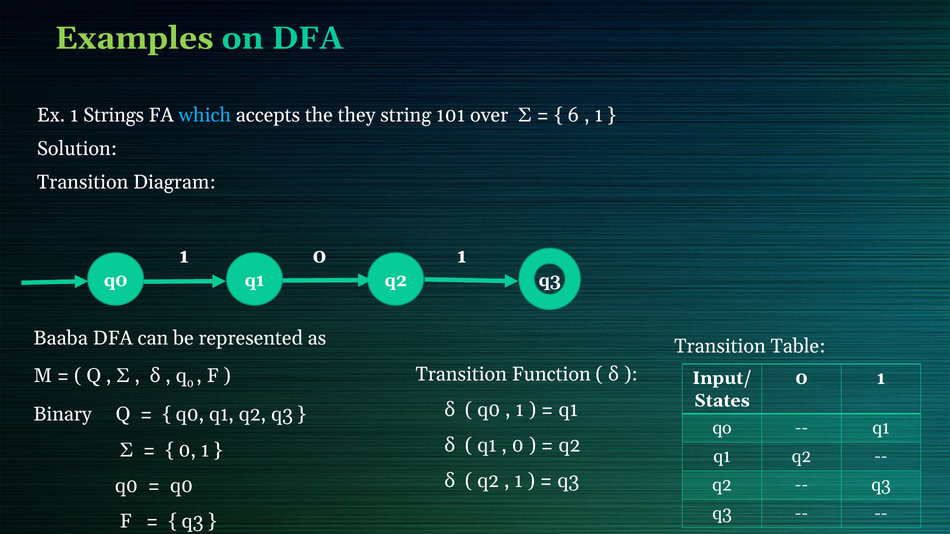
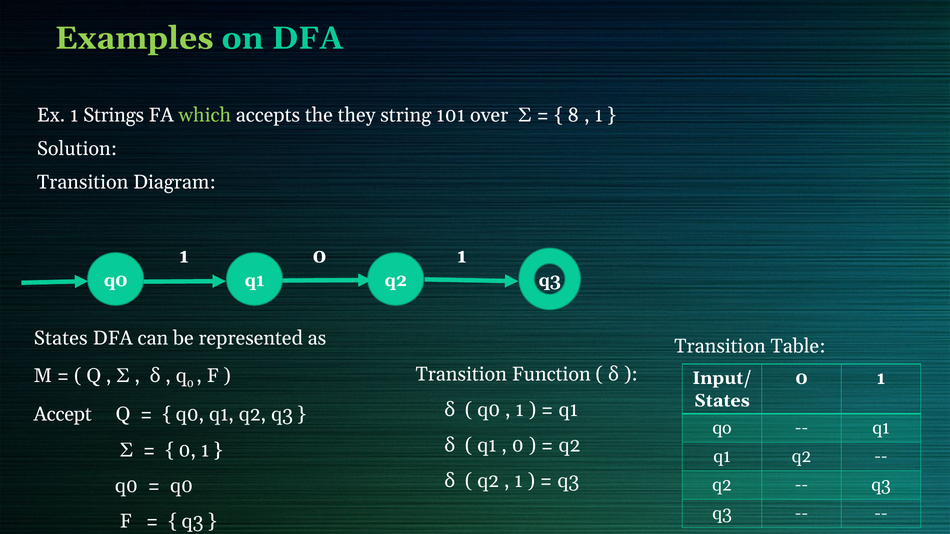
which colour: light blue -> light green
6: 6 -> 8
Baaba at (61, 339): Baaba -> States
Binary: Binary -> Accept
